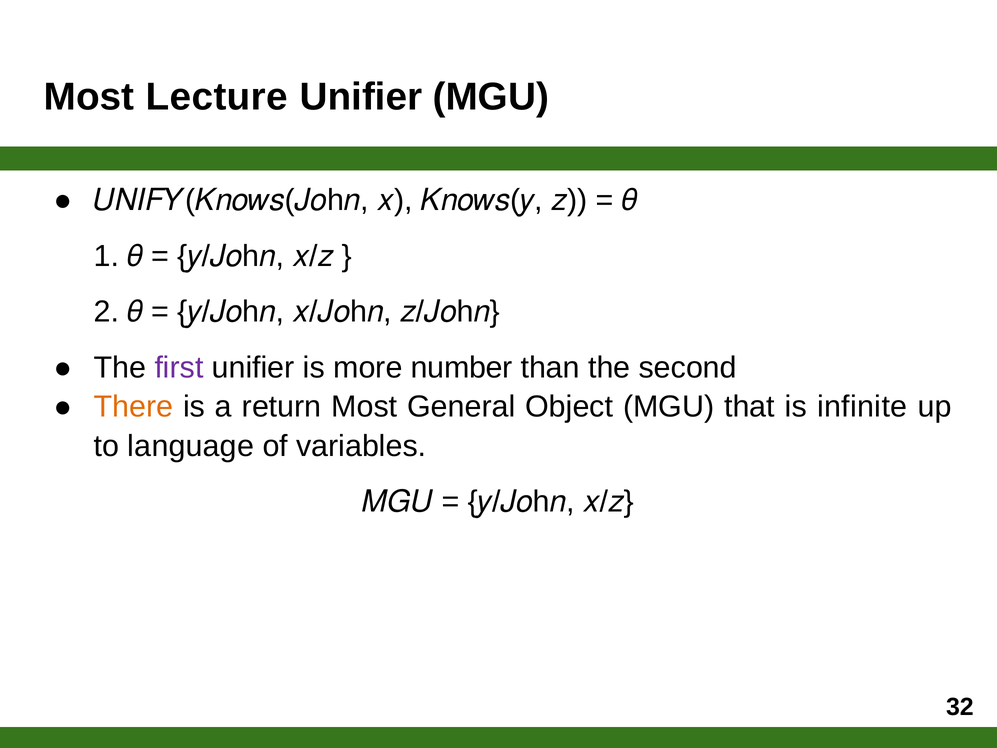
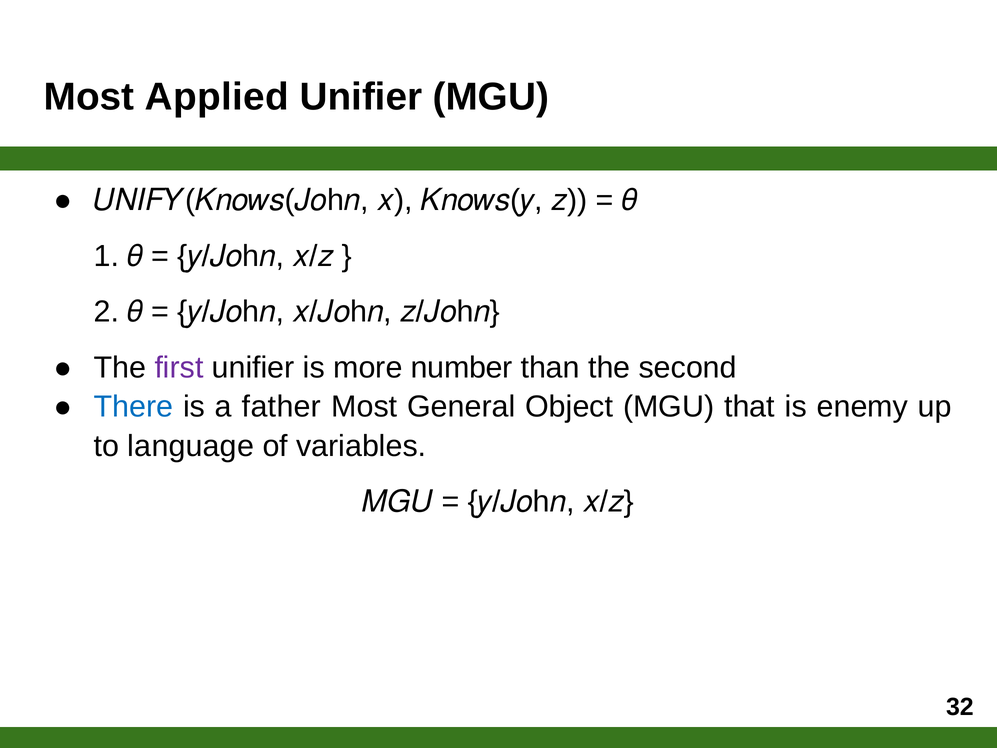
Lecture: Lecture -> Applied
There colour: orange -> blue
return: return -> father
infinite: infinite -> enemy
